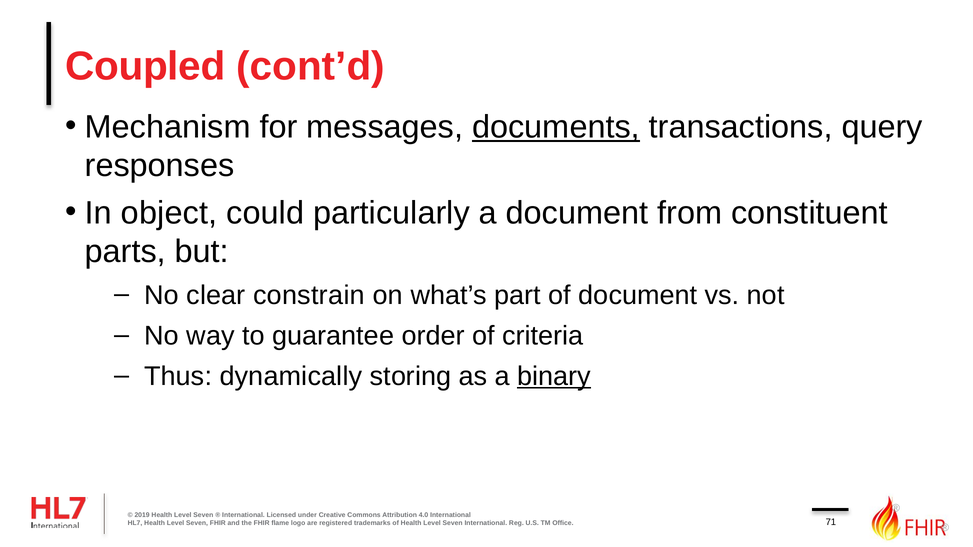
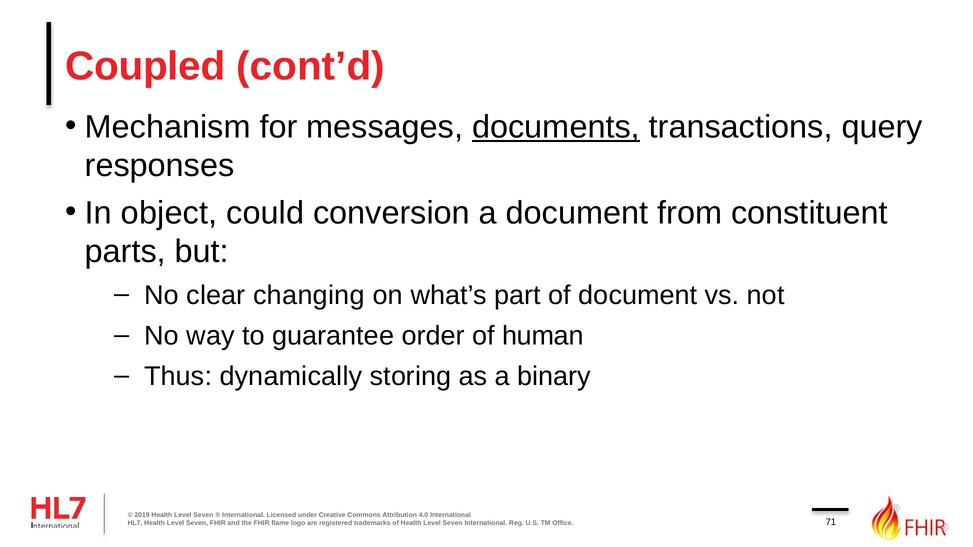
particularly: particularly -> conversion
constrain: constrain -> changing
criteria: criteria -> human
binary underline: present -> none
